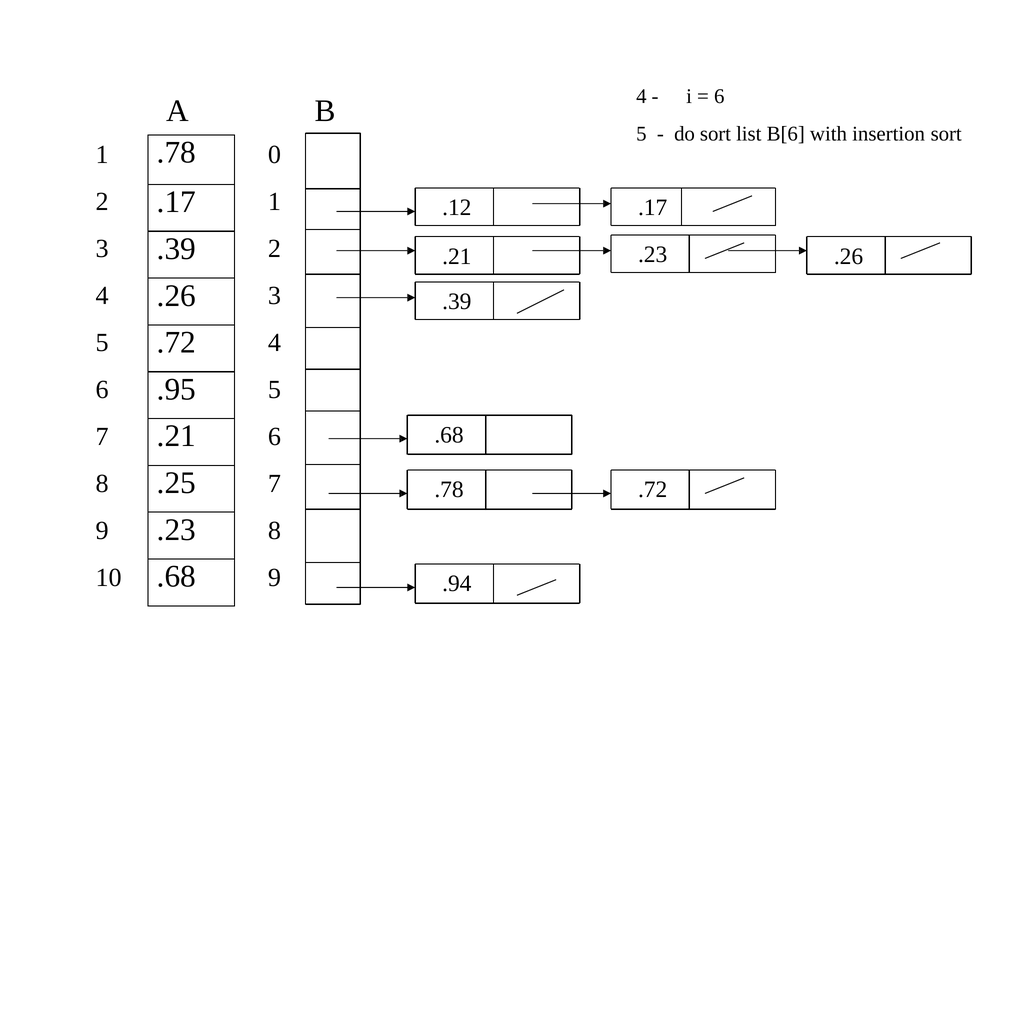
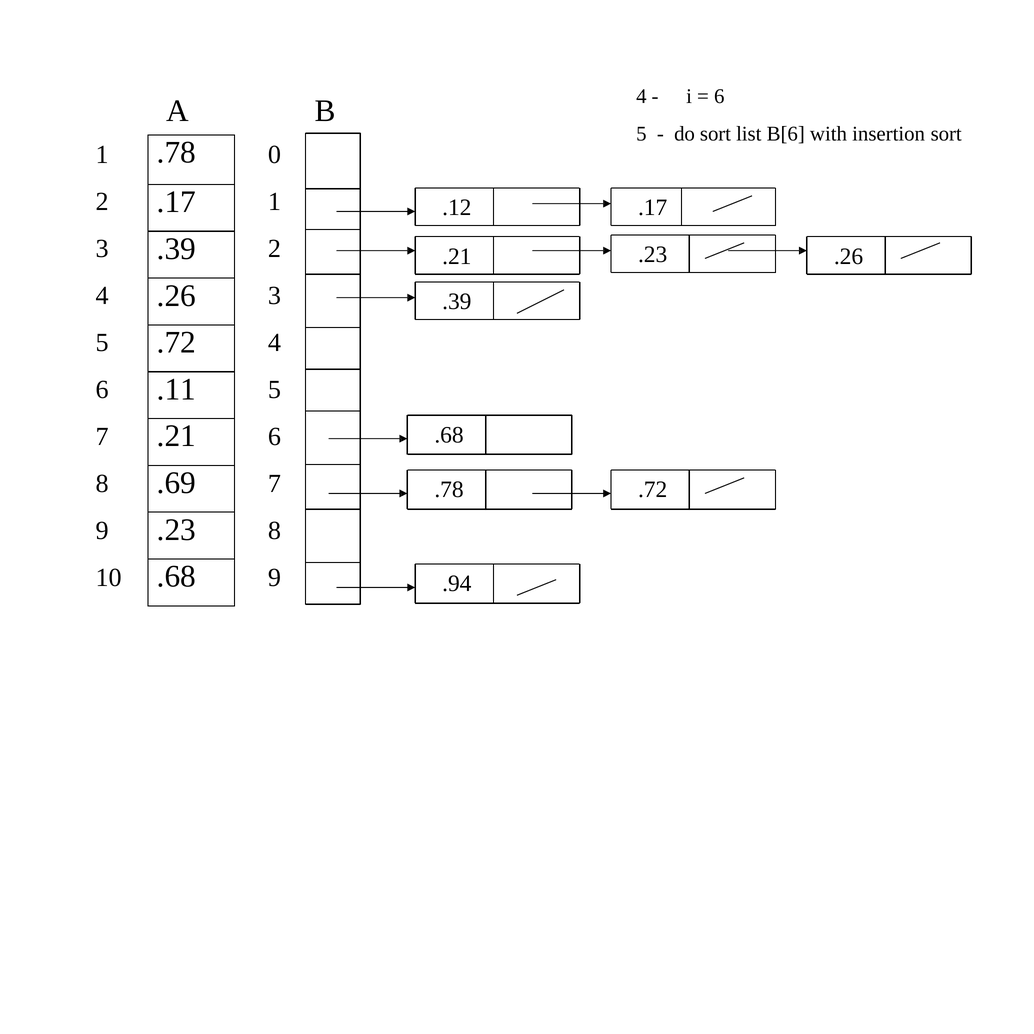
.95: .95 -> .11
.25: .25 -> .69
